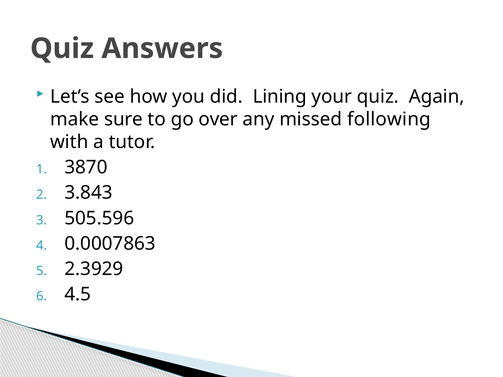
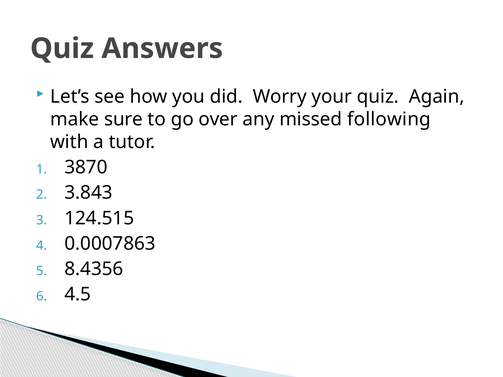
Lining: Lining -> Worry
505.596: 505.596 -> 124.515
2.3929: 2.3929 -> 8.4356
